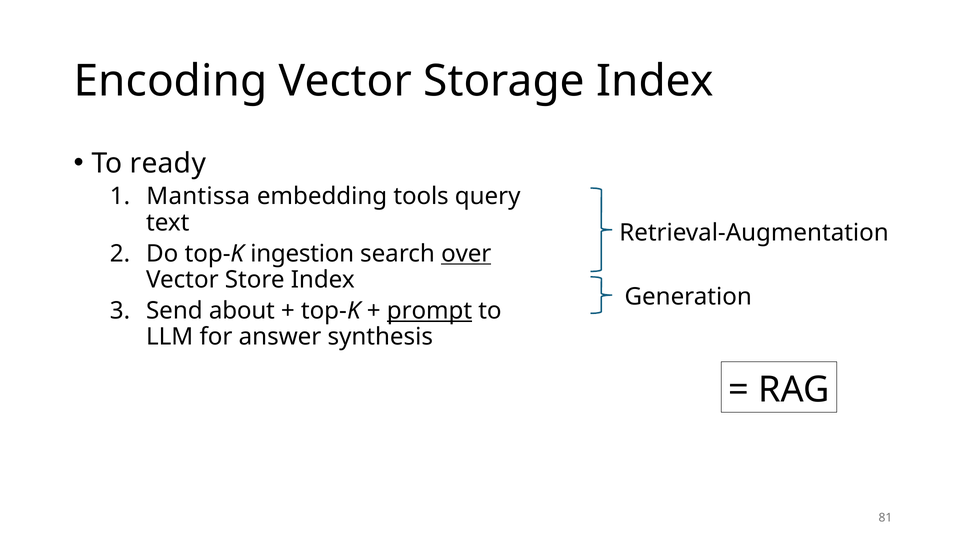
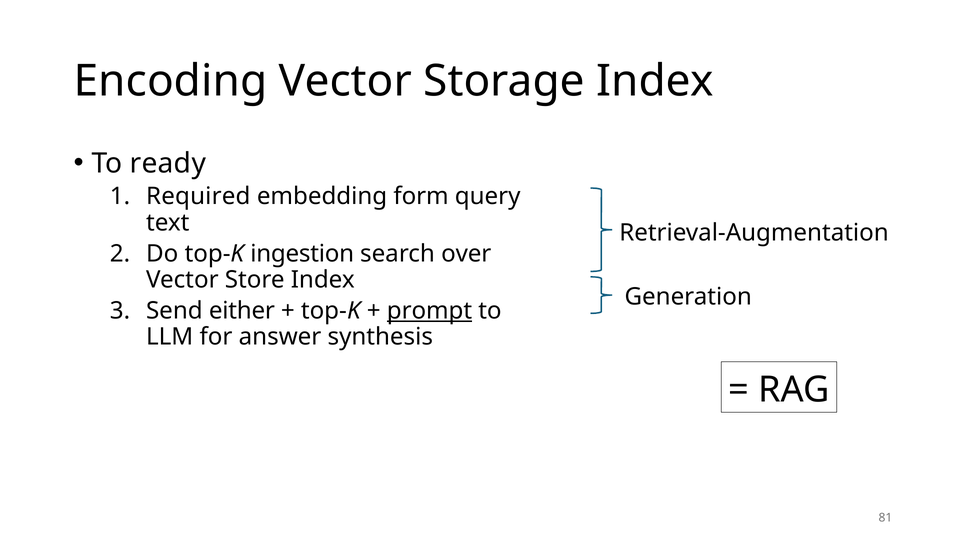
Mantissa: Mantissa -> Required
tools: tools -> form
over underline: present -> none
about: about -> either
